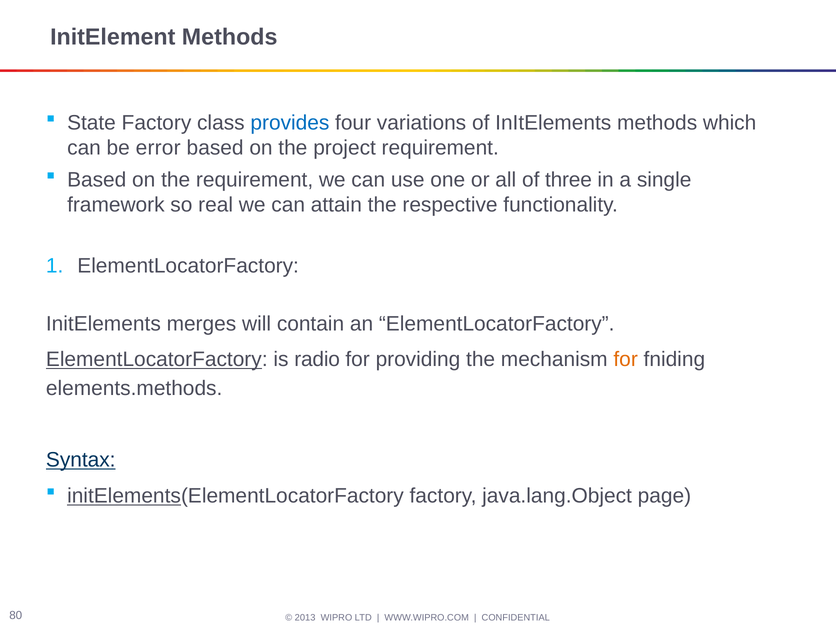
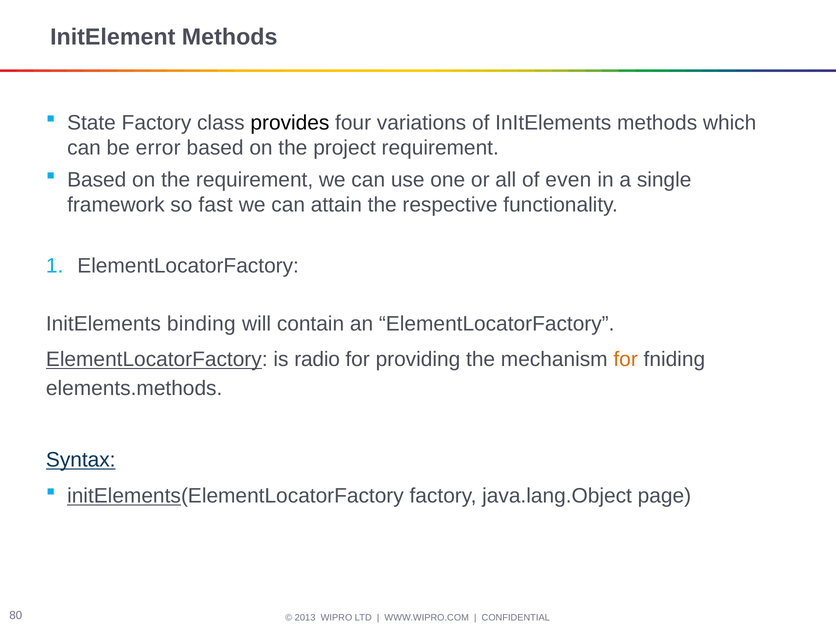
provides colour: blue -> black
three: three -> even
real: real -> fast
merges: merges -> binding
